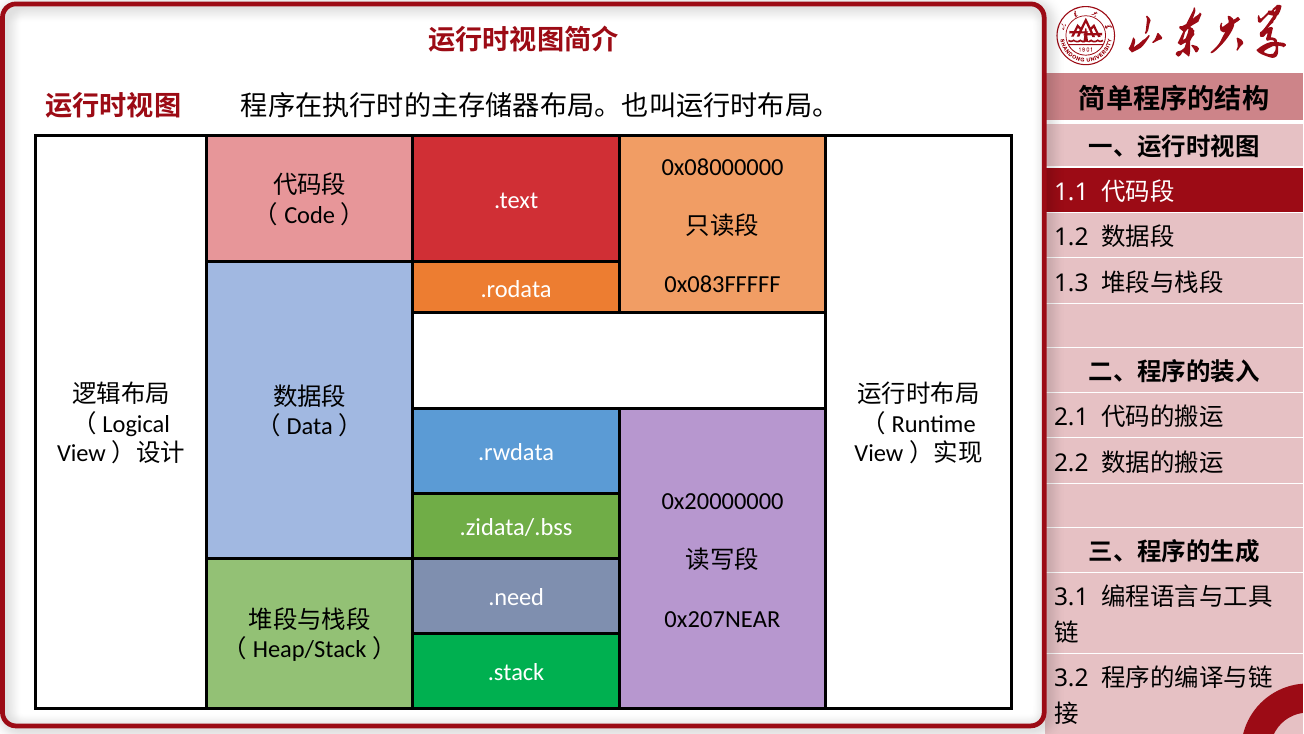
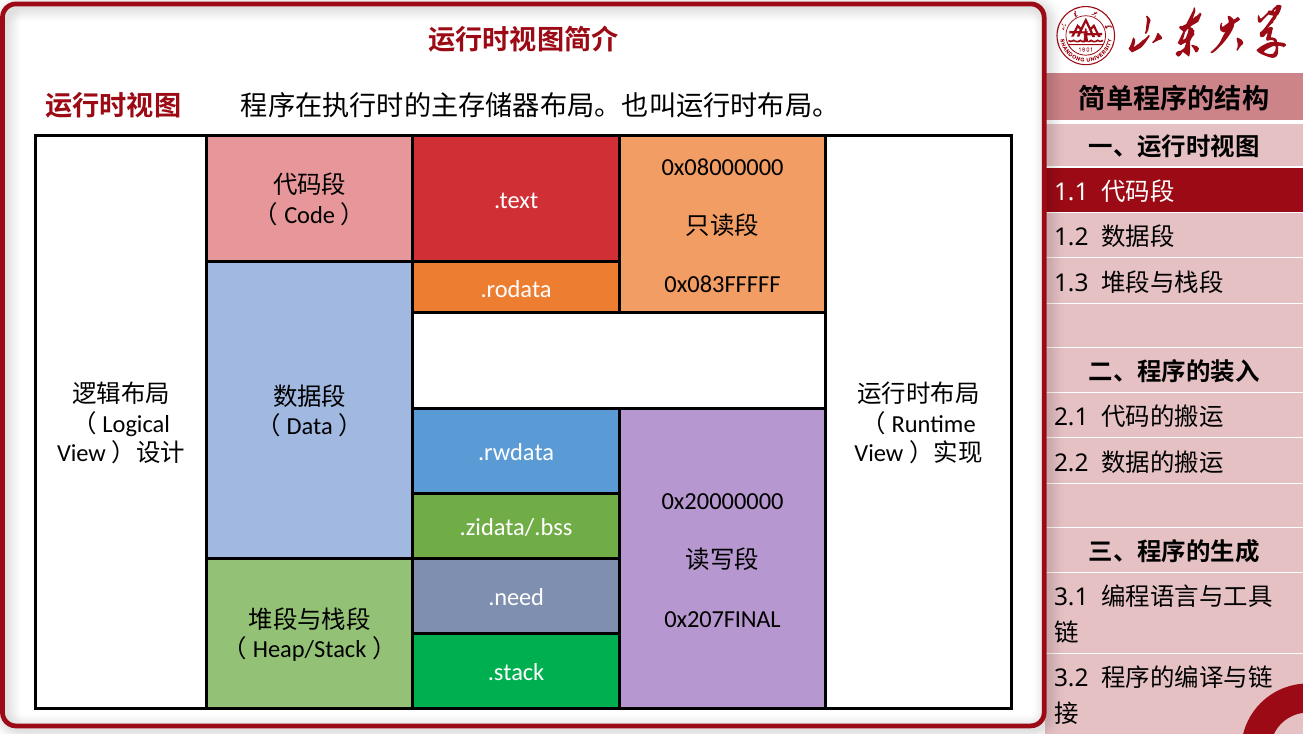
0x207NEAR: 0x207NEAR -> 0x207FINAL
